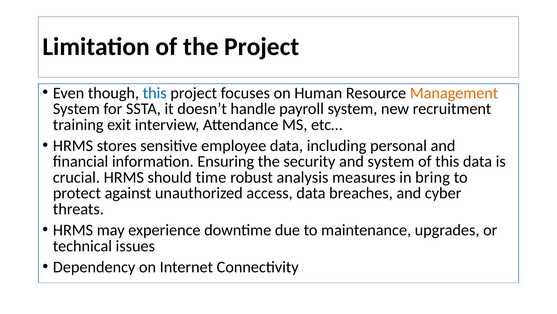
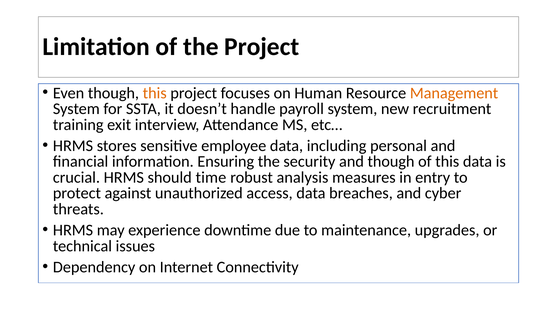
this at (155, 93) colour: blue -> orange
and system: system -> though
bring: bring -> entry
